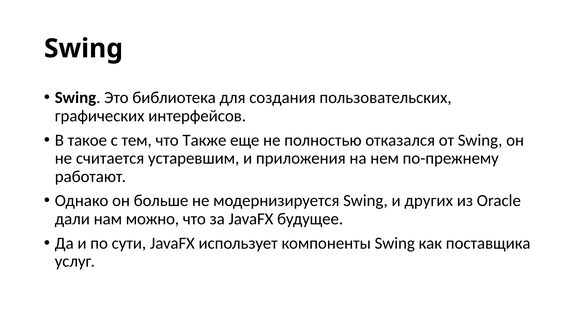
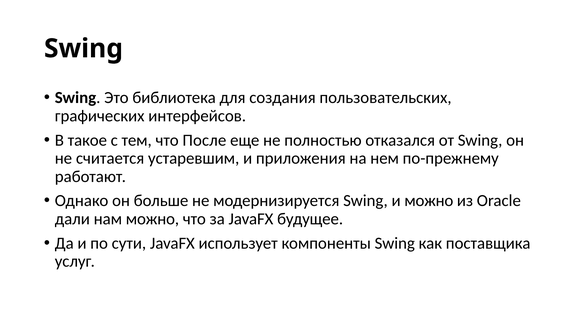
Также: Также -> После
и других: других -> можно
